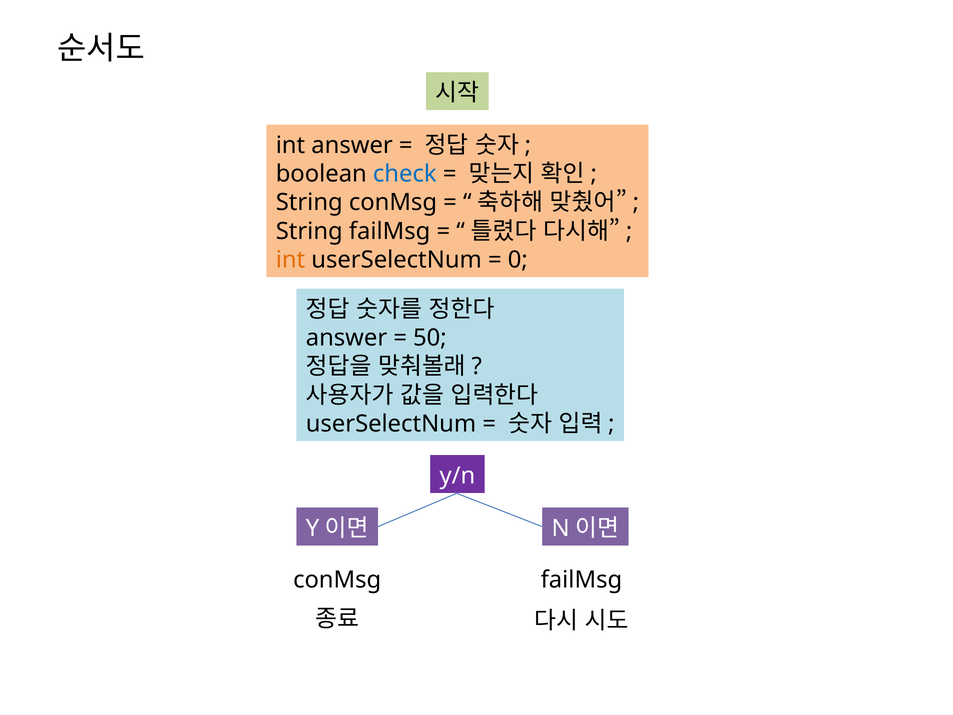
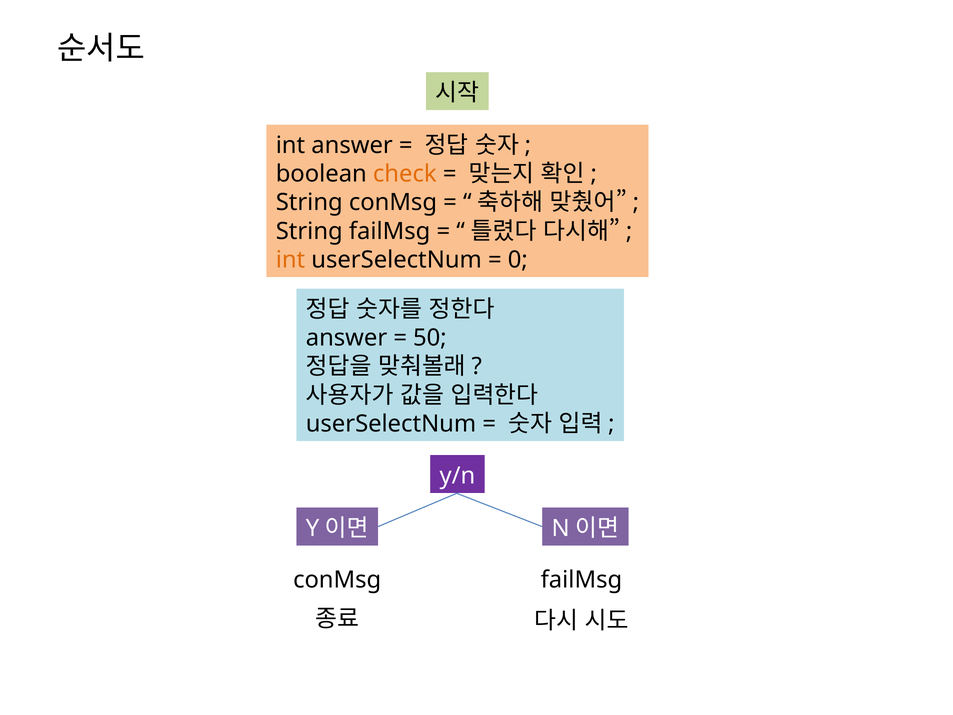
check colour: blue -> orange
